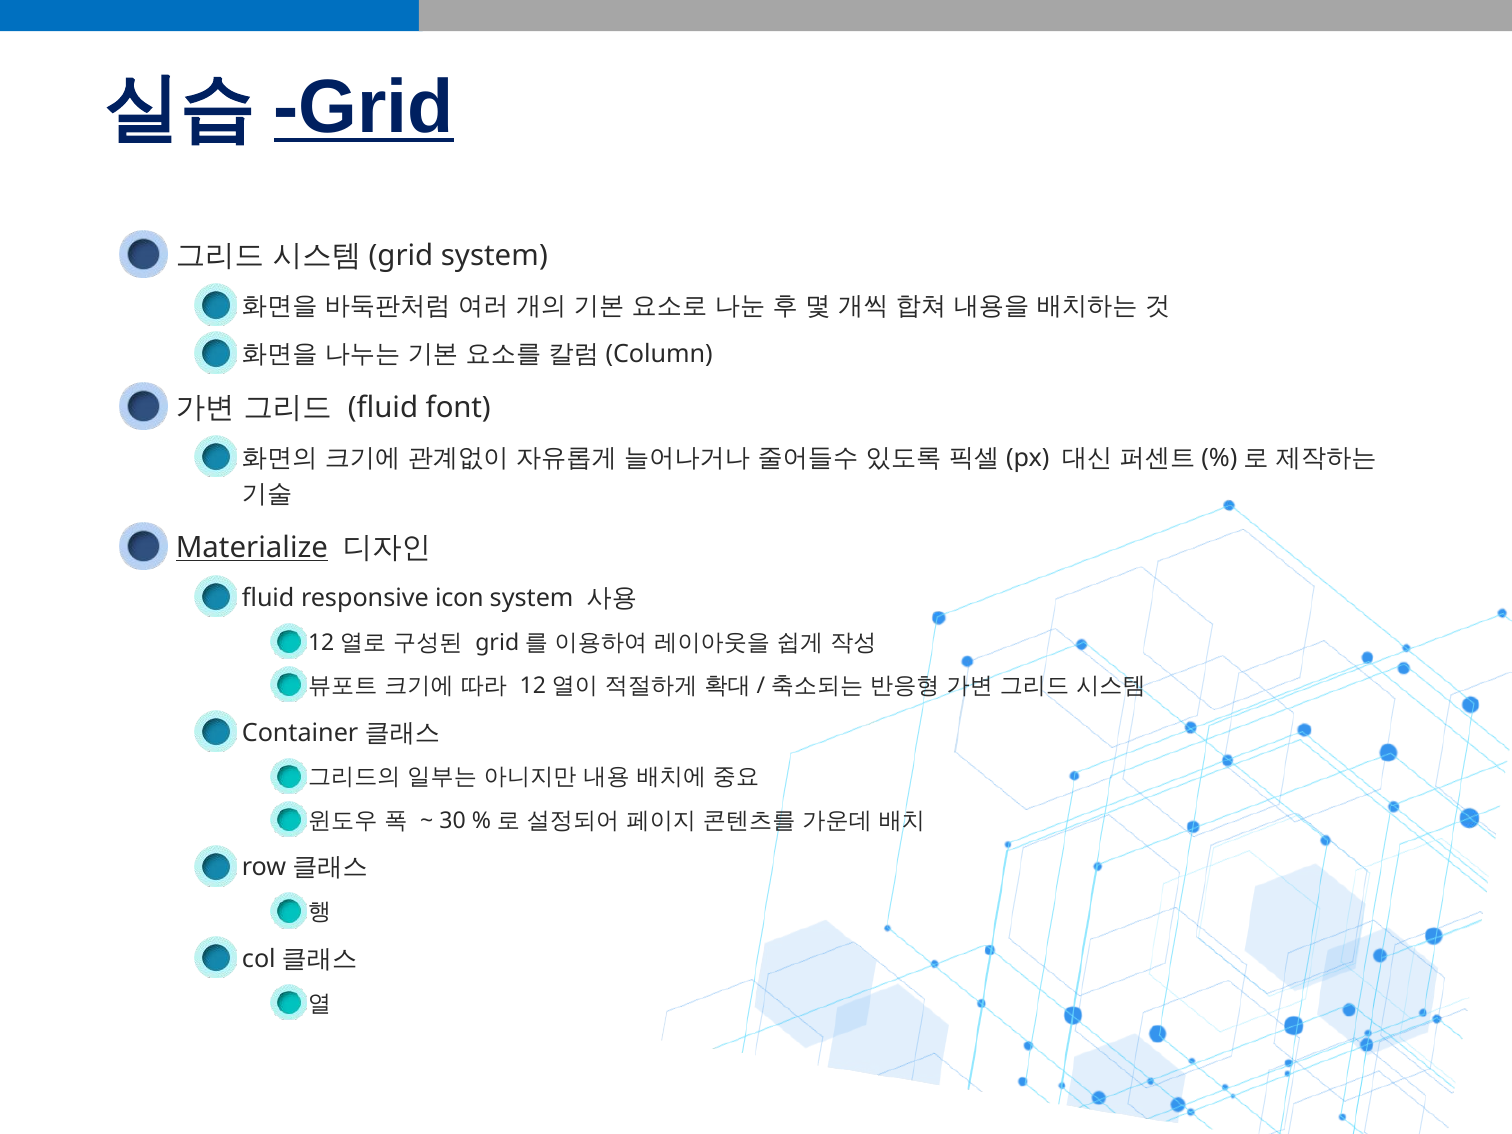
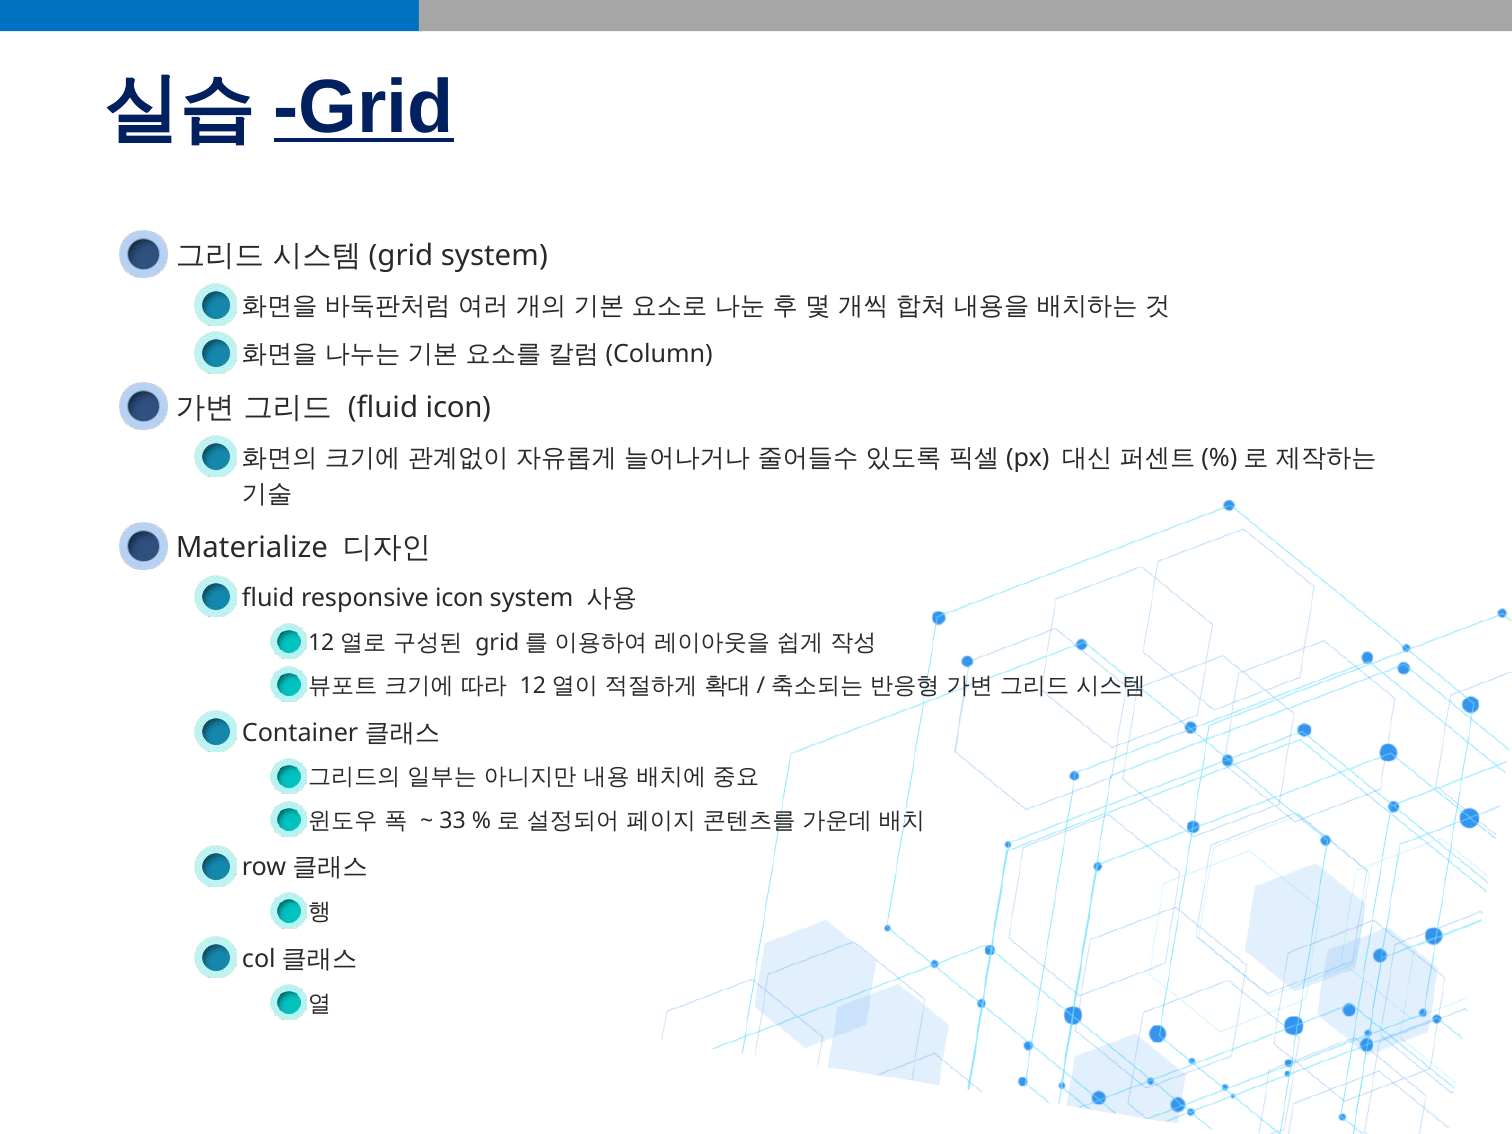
fluid font: font -> icon
Materialize underline: present -> none
30: 30 -> 33
